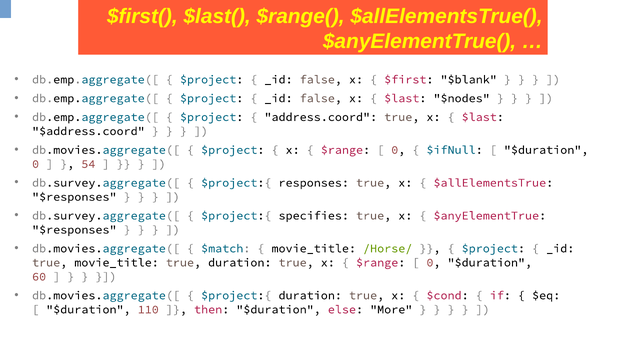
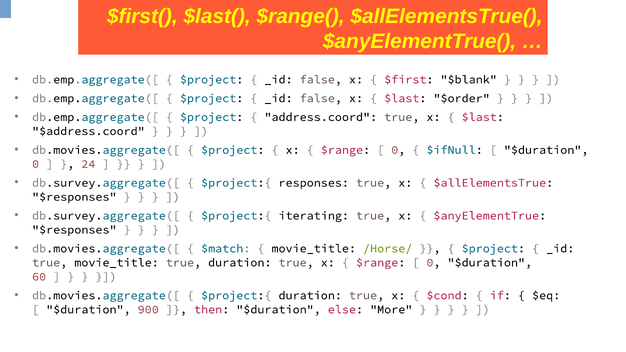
$nodes: $nodes -> $order
54: 54 -> 24
specifies: specifies -> iterating
110: 110 -> 900
